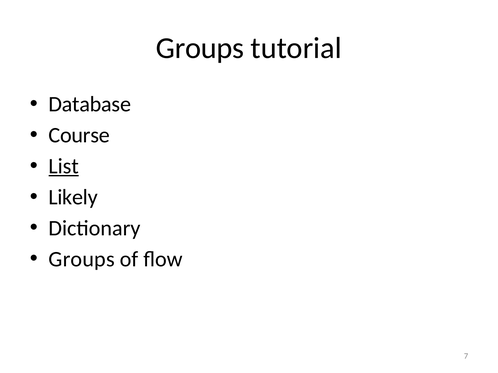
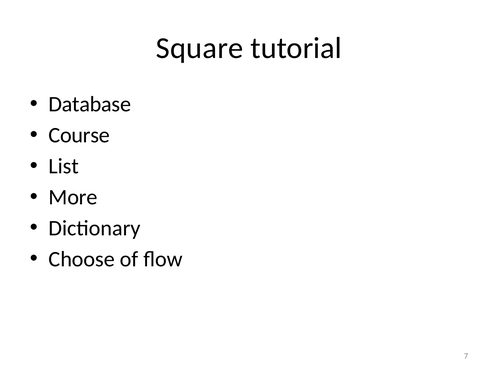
Groups at (200, 48): Groups -> Square
List underline: present -> none
Likely: Likely -> More
Groups at (82, 259): Groups -> Choose
